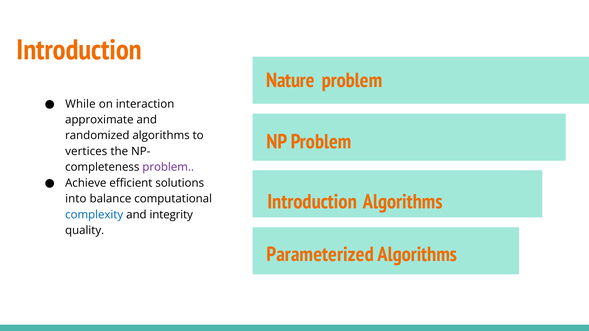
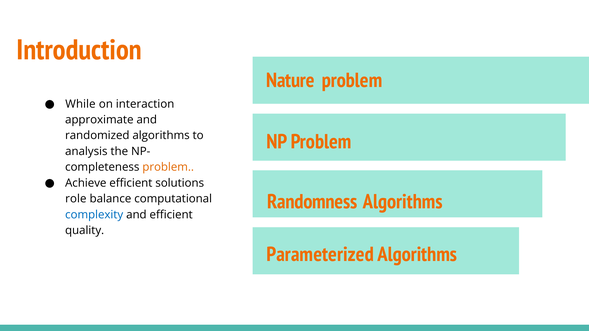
vertices: vertices -> analysis
problem at (168, 167) colour: purple -> orange
Introduction at (312, 202): Introduction -> Randomness
into: into -> role
and integrity: integrity -> efficient
